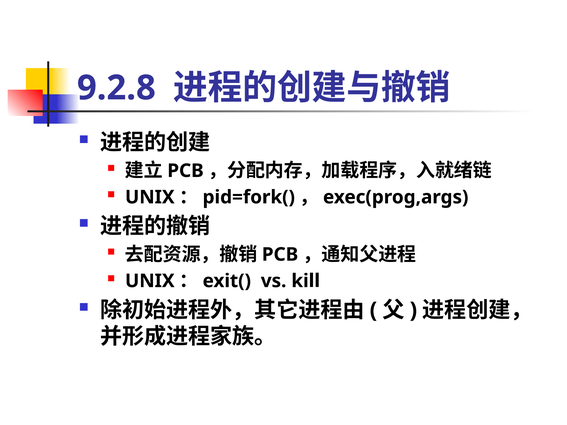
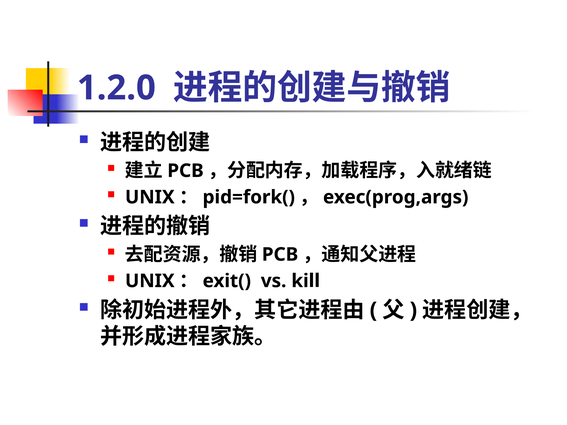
9.2.8: 9.2.8 -> 1.2.0
